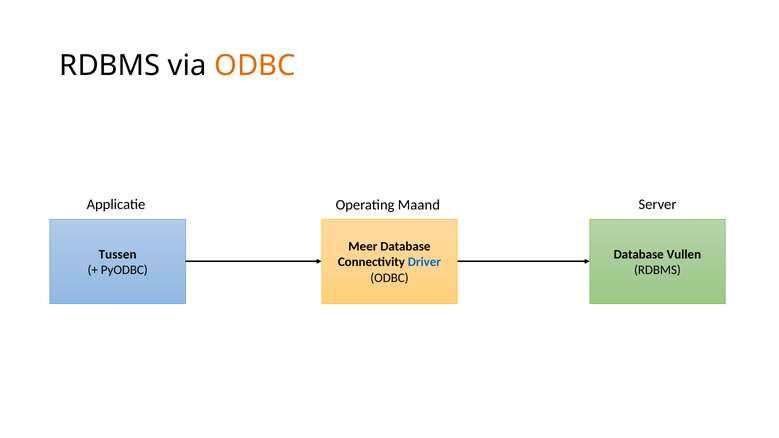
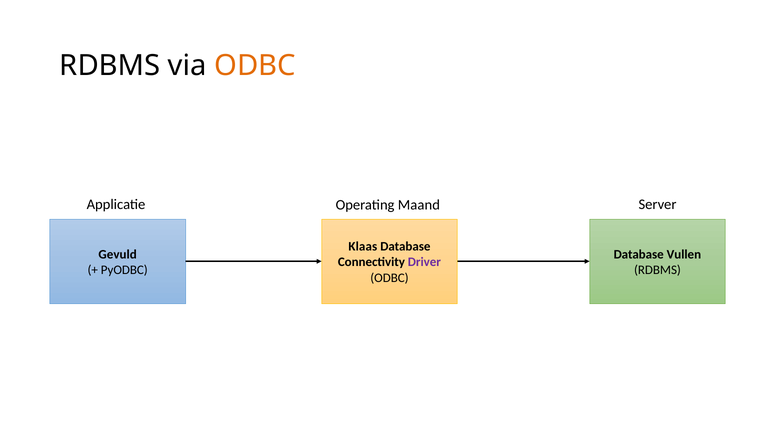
Meer: Meer -> Klaas
Tussen: Tussen -> Gevuld
Driver colour: blue -> purple
